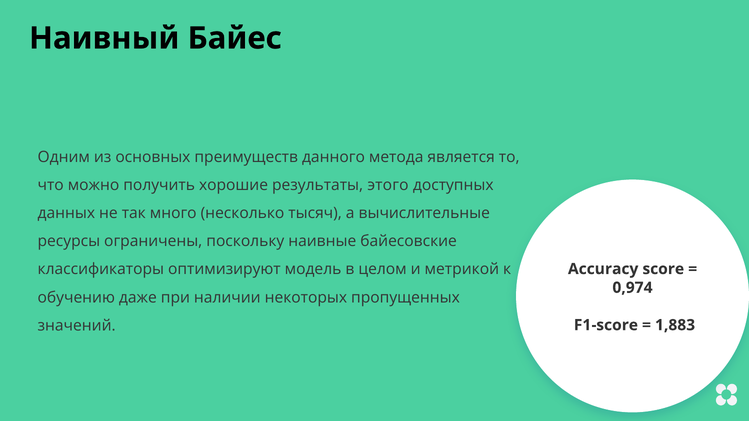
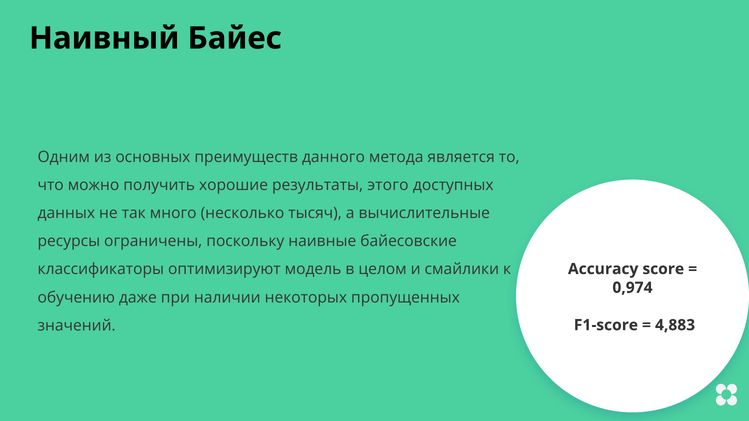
метрикой: метрикой -> смайлики
1,883: 1,883 -> 4,883
